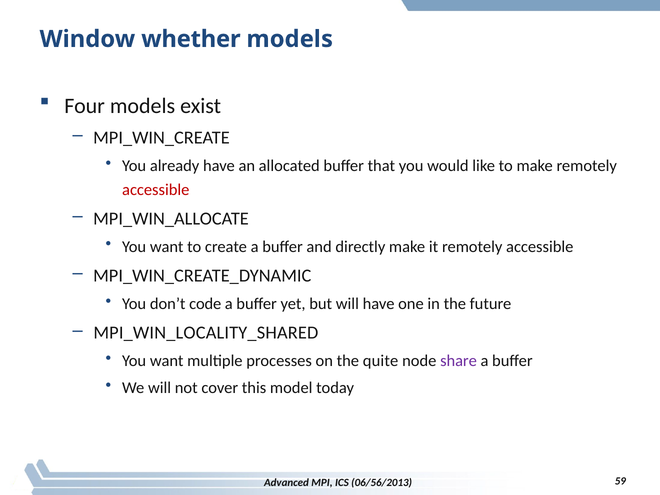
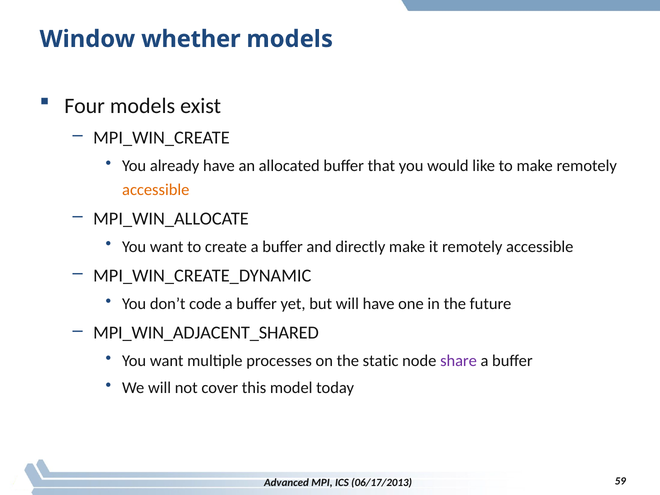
accessible at (156, 190) colour: red -> orange
MPI_WIN_LOCALITY_SHARED: MPI_WIN_LOCALITY_SHARED -> MPI_WIN_ADJACENT_SHARED
quite: quite -> static
06/56/2013: 06/56/2013 -> 06/17/2013
